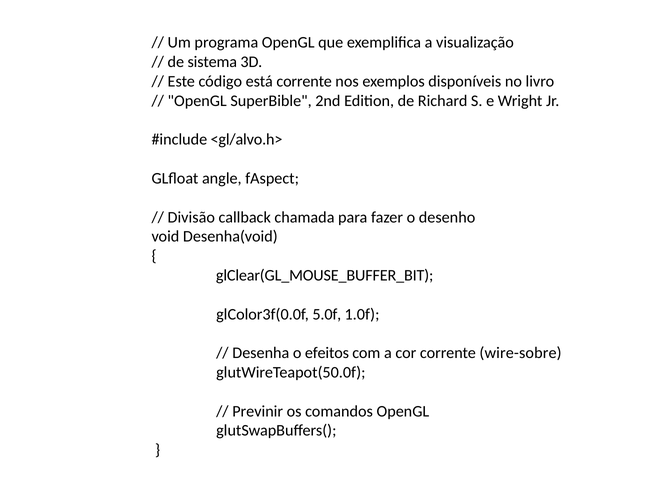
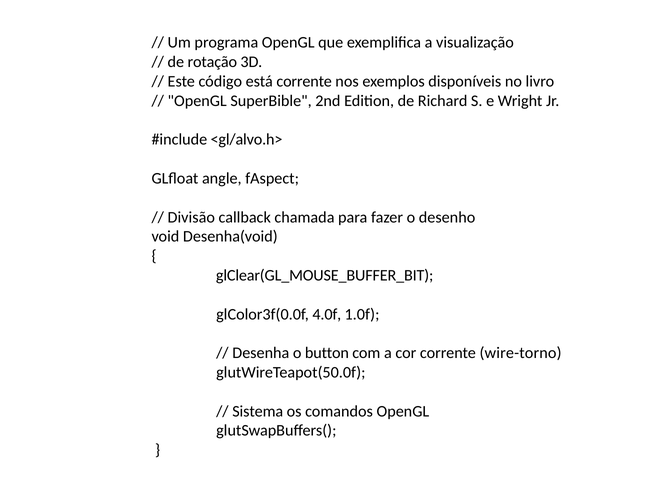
sistema: sistema -> rotação
5.0f: 5.0f -> 4.0f
efeitos: efeitos -> button
wire-sobre: wire-sobre -> wire-torno
Previnir: Previnir -> Sistema
